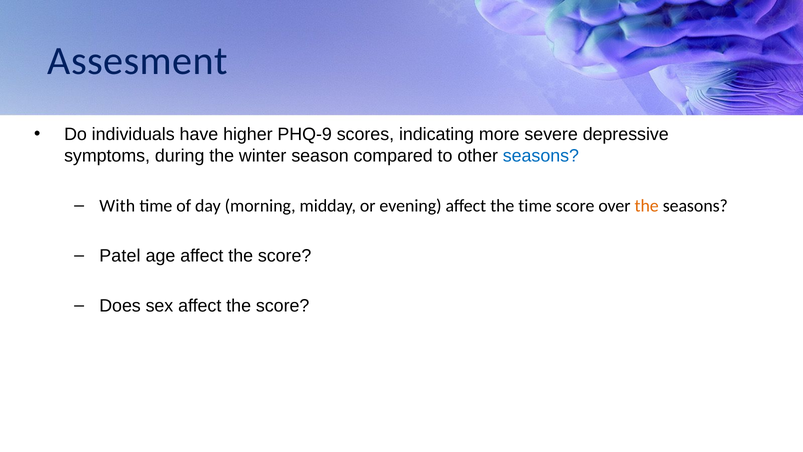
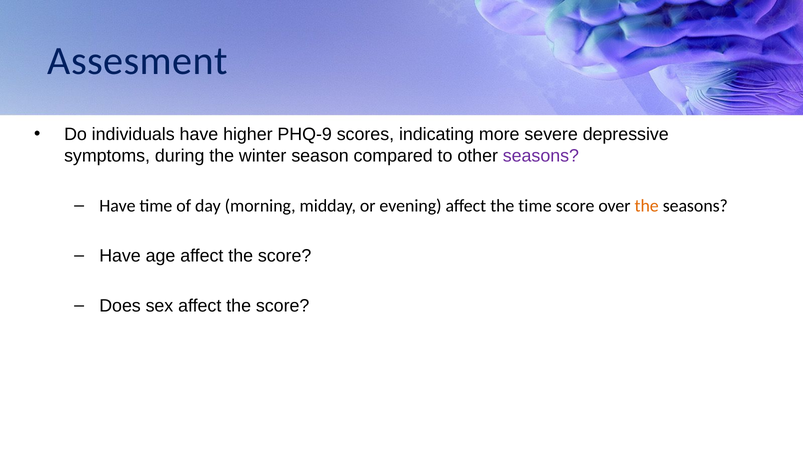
seasons at (541, 156) colour: blue -> purple
With at (117, 206): With -> Have
Patel at (120, 256): Patel -> Have
